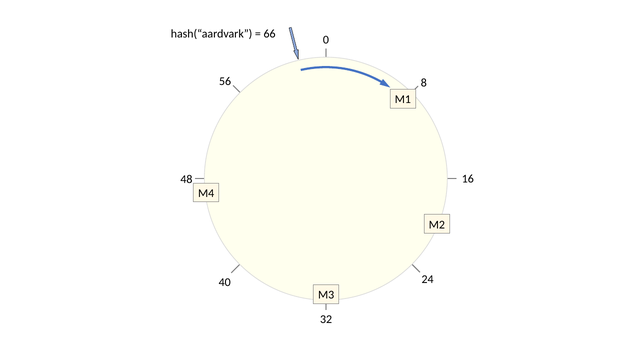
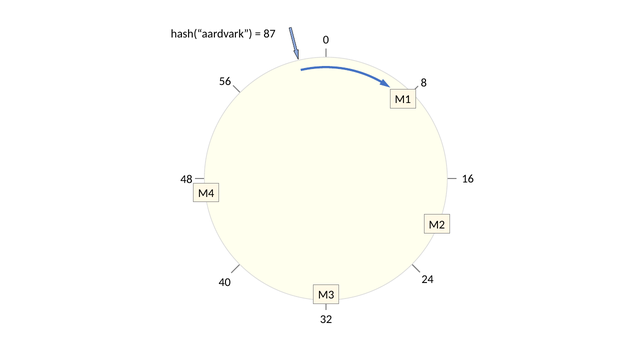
66: 66 -> 87
